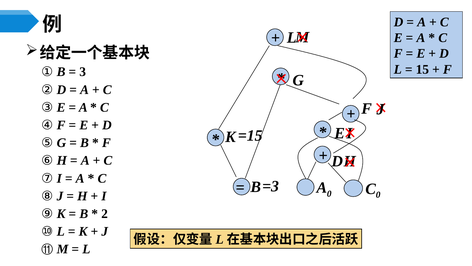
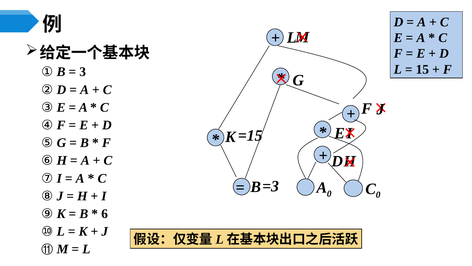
2: 2 -> 6
